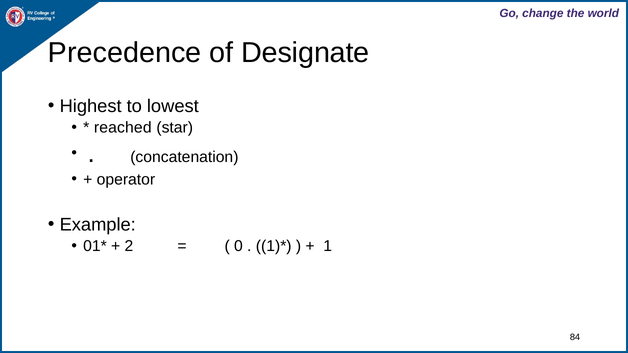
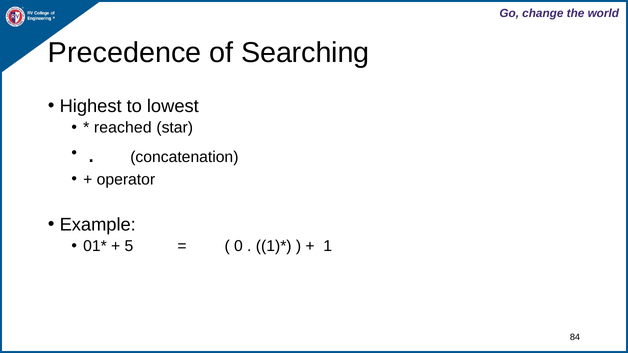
Designate: Designate -> Searching
2: 2 -> 5
